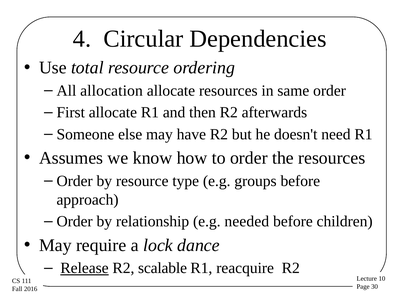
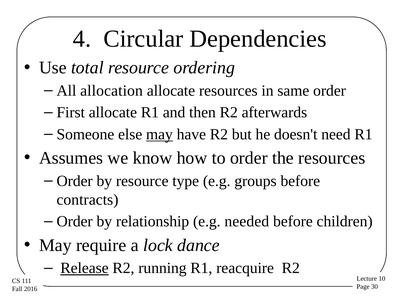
may at (159, 134) underline: none -> present
approach: approach -> contracts
scalable: scalable -> running
